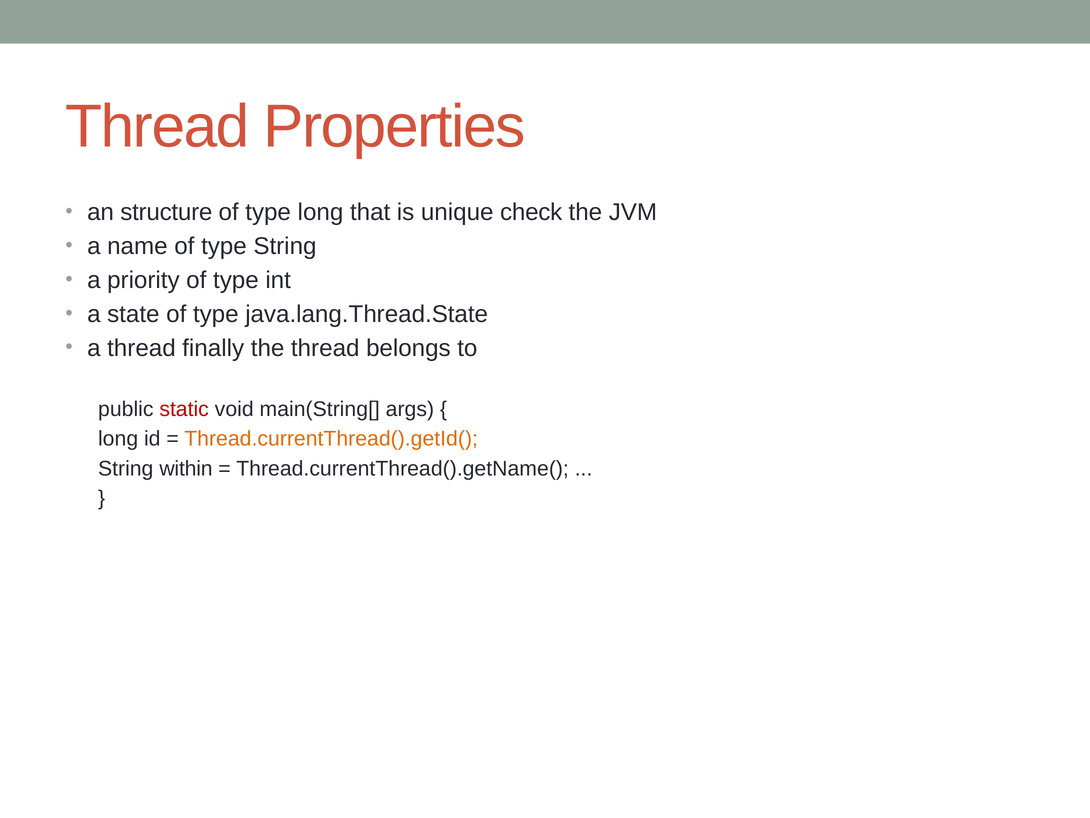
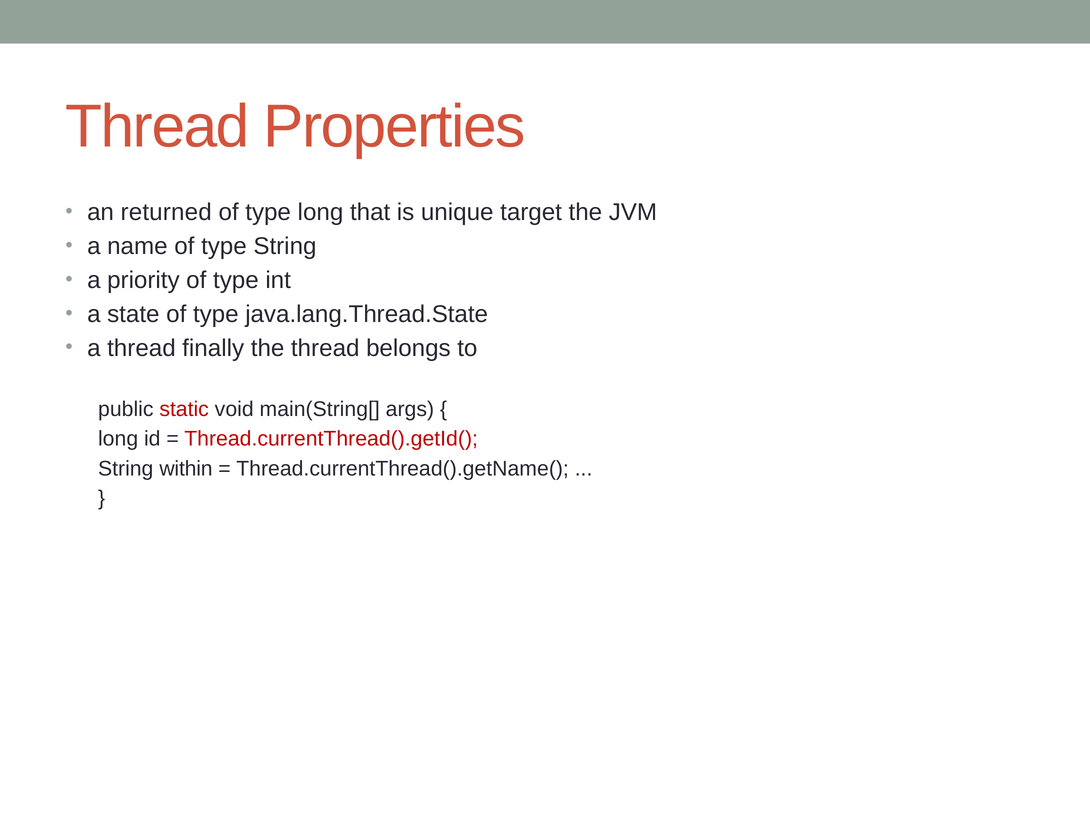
structure: structure -> returned
check: check -> target
Thread.currentThread().getId( colour: orange -> red
